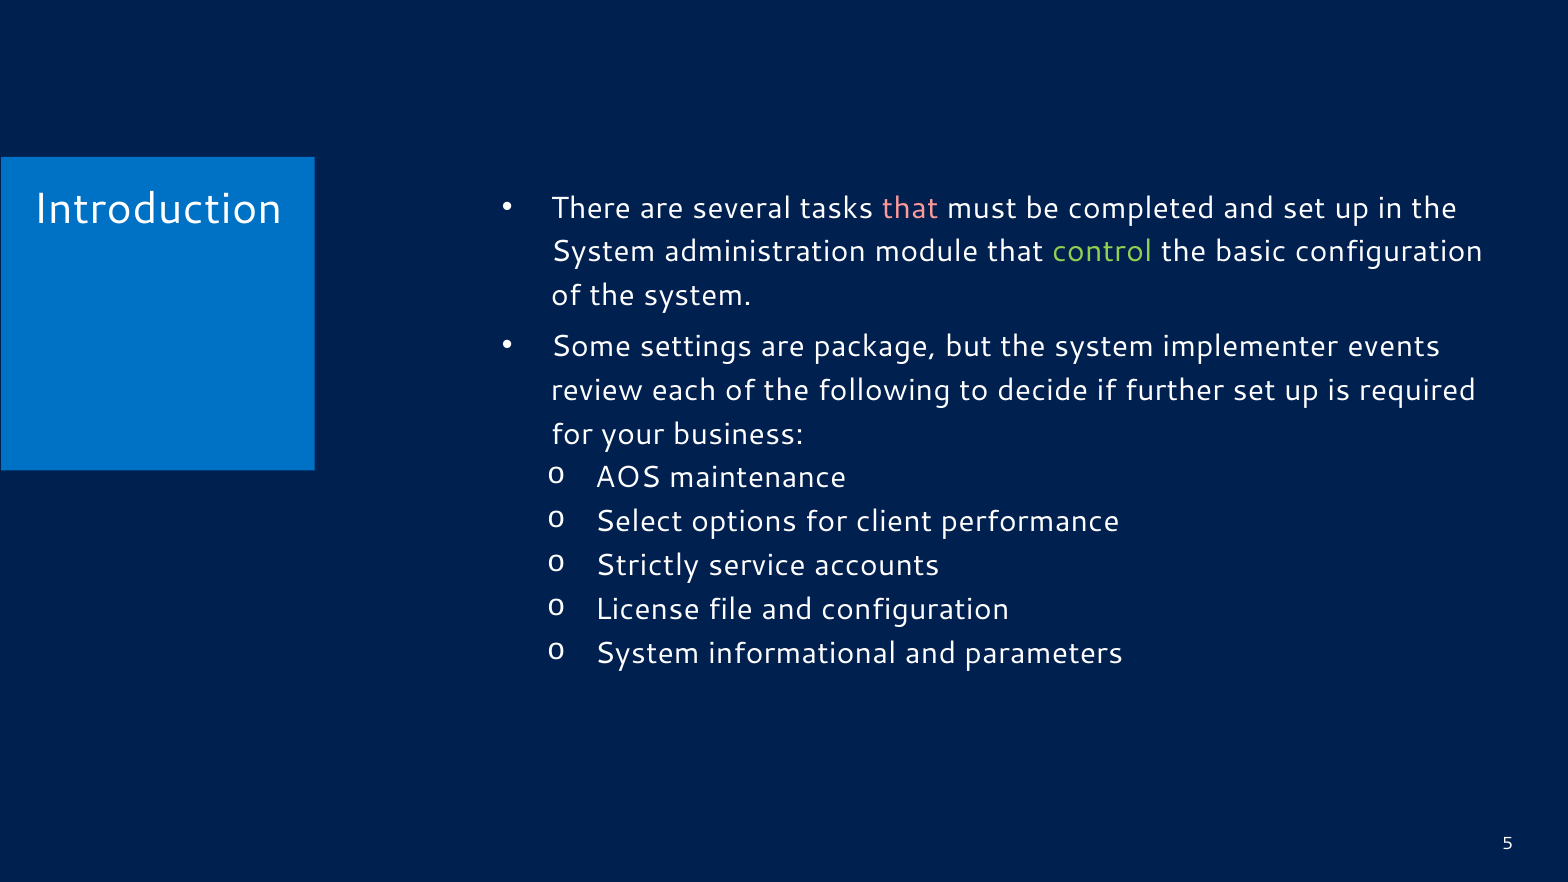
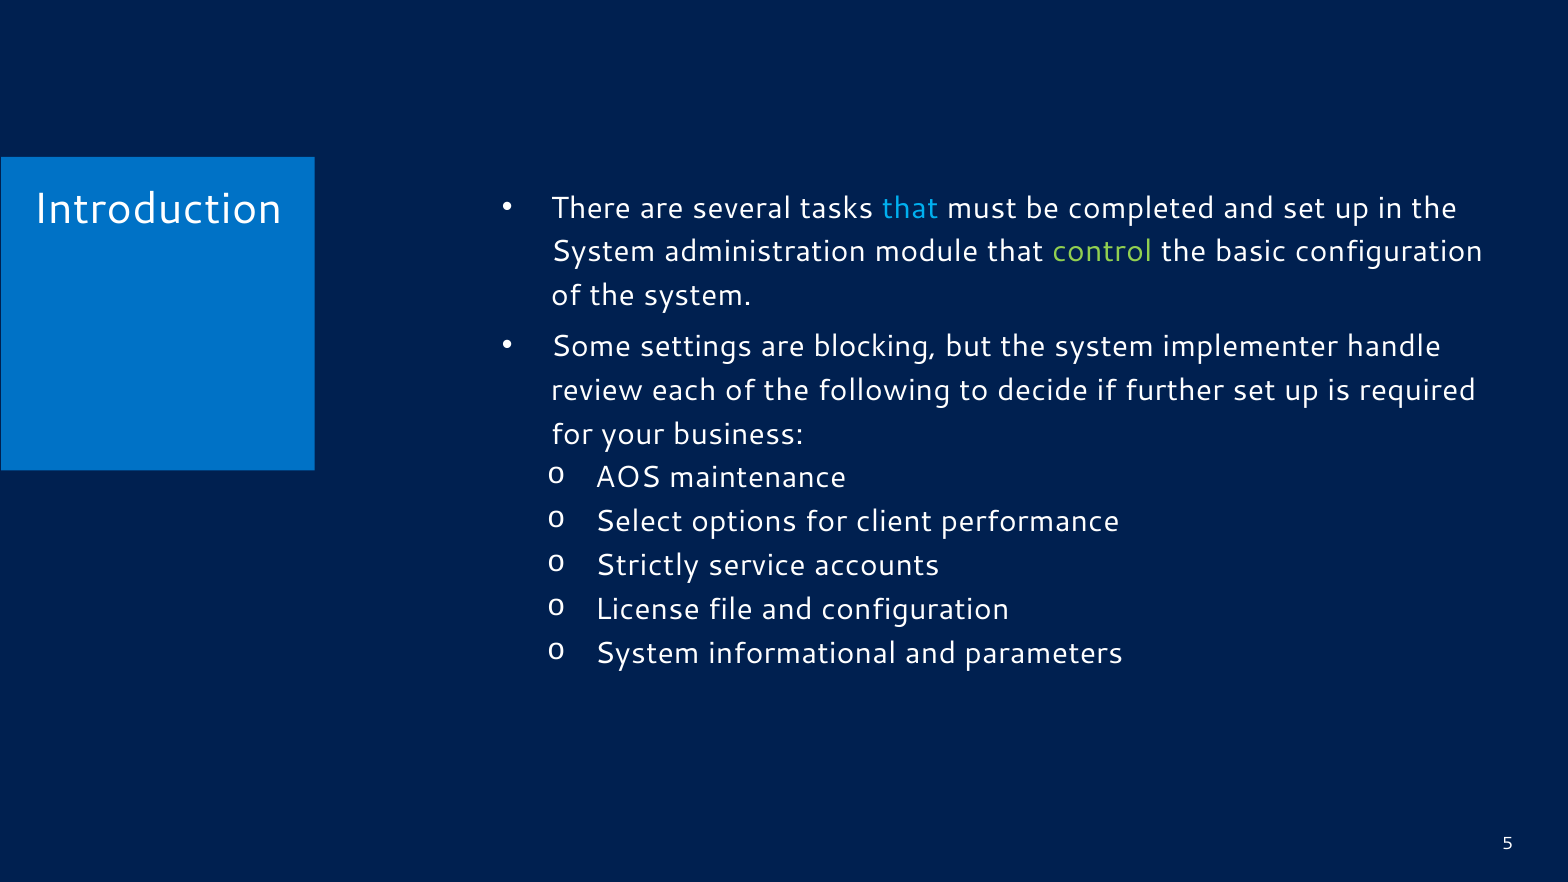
that at (910, 208) colour: pink -> light blue
package: package -> blocking
events: events -> handle
